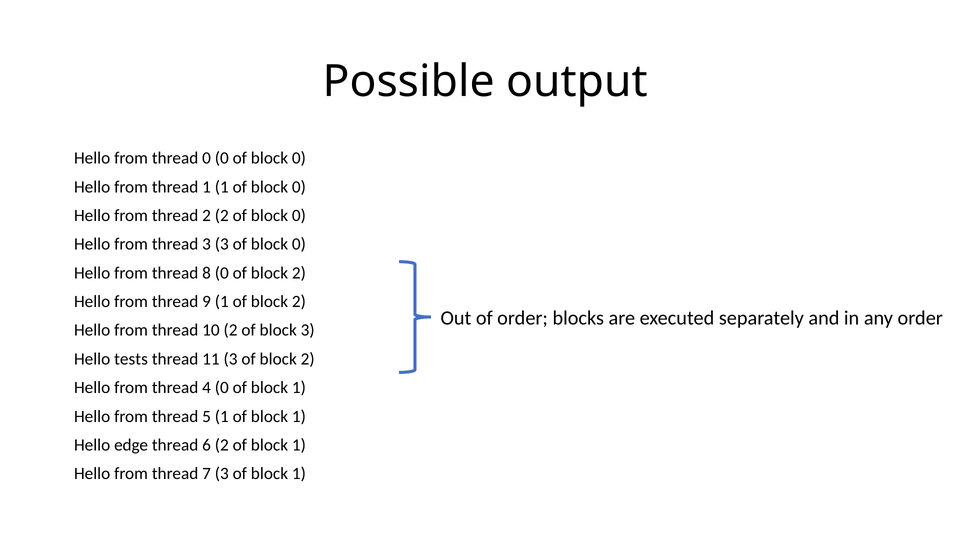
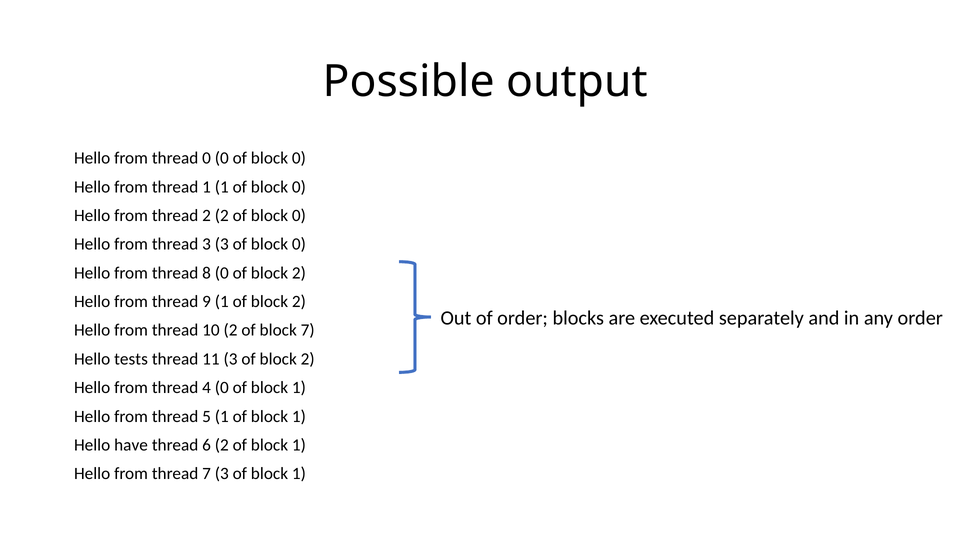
block 3: 3 -> 7
edge: edge -> have
